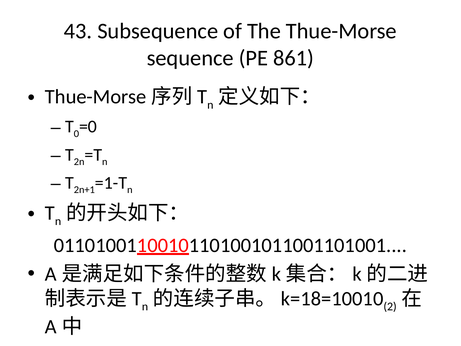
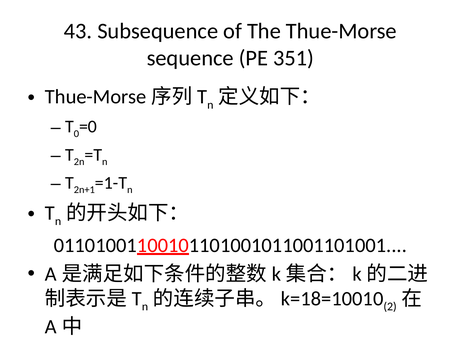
861: 861 -> 351
